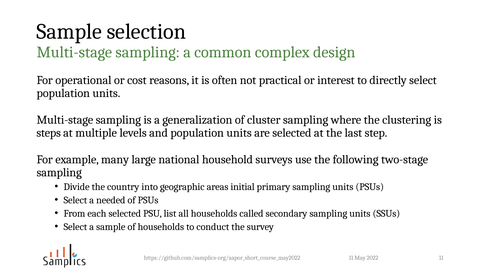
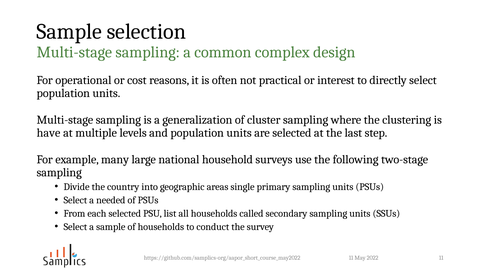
steps: steps -> have
initial: initial -> single
